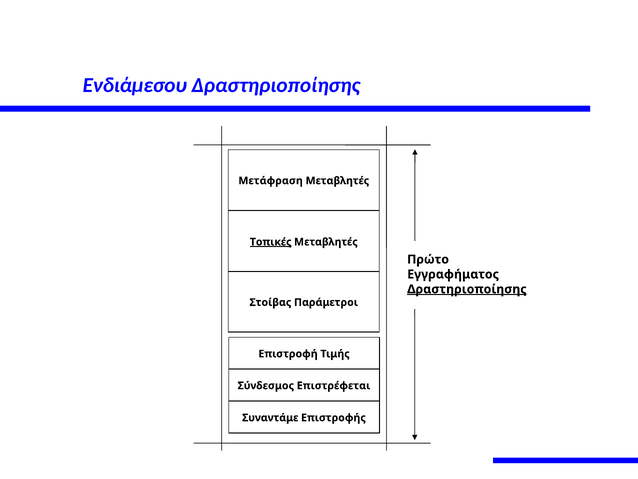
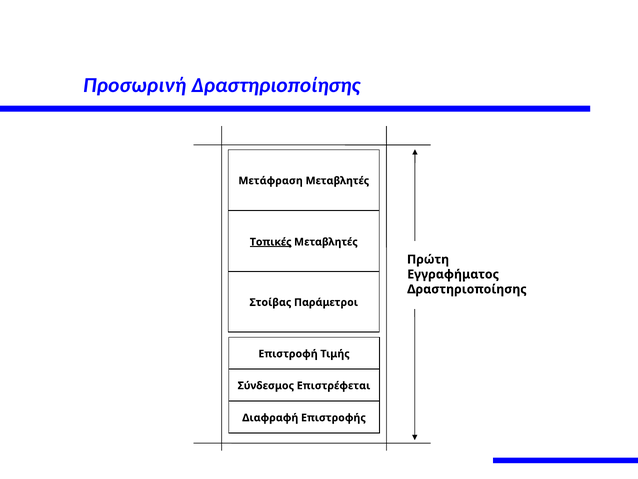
Ενδιάμεσου: Ενδιάμεσου -> Προσωρινή
Πρώτο: Πρώτο -> Πρώτη
Δραστηριοποίησης at (467, 289) underline: present -> none
Συναντάμε: Συναντάμε -> Διαφραφή
